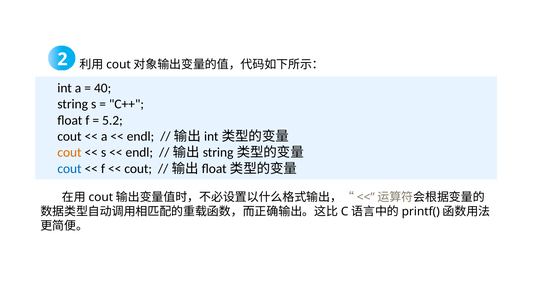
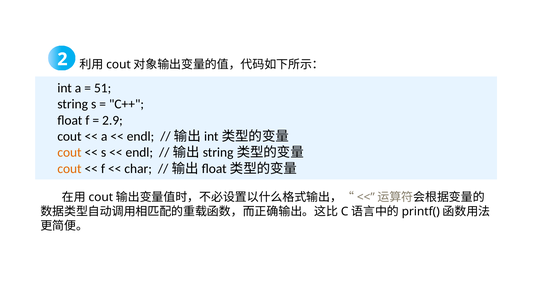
40: 40 -> 51
5.2: 5.2 -> 2.9
cout at (69, 169) colour: blue -> orange
cout at (138, 169): cout -> char
